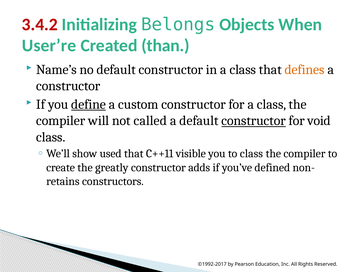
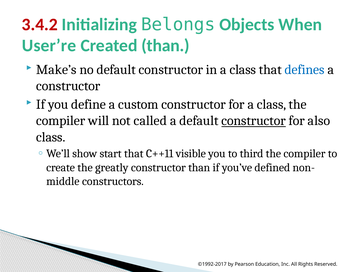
Name’s: Name’s -> Make’s
defines colour: orange -> blue
define underline: present -> none
void: void -> also
used: used -> start
to class: class -> third
constructor adds: adds -> than
retains: retains -> middle
